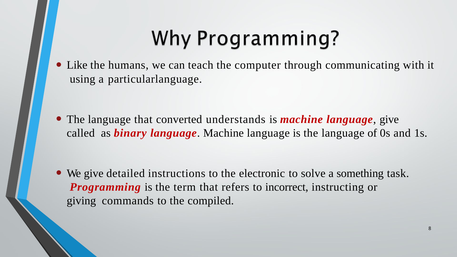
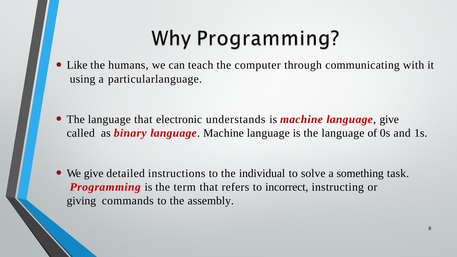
converted: converted -> electronic
electronic: electronic -> individual
compiled: compiled -> assembly
